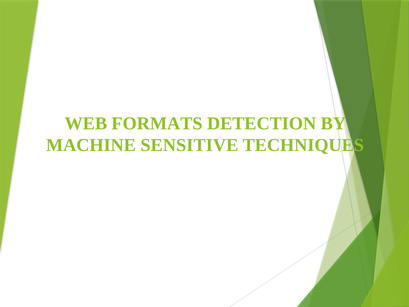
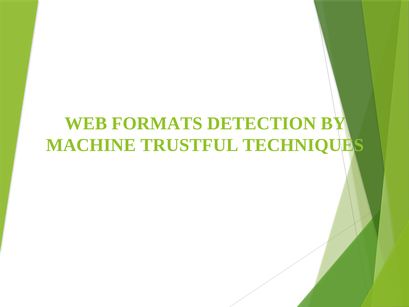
SENSITIVE: SENSITIVE -> TRUSTFUL
